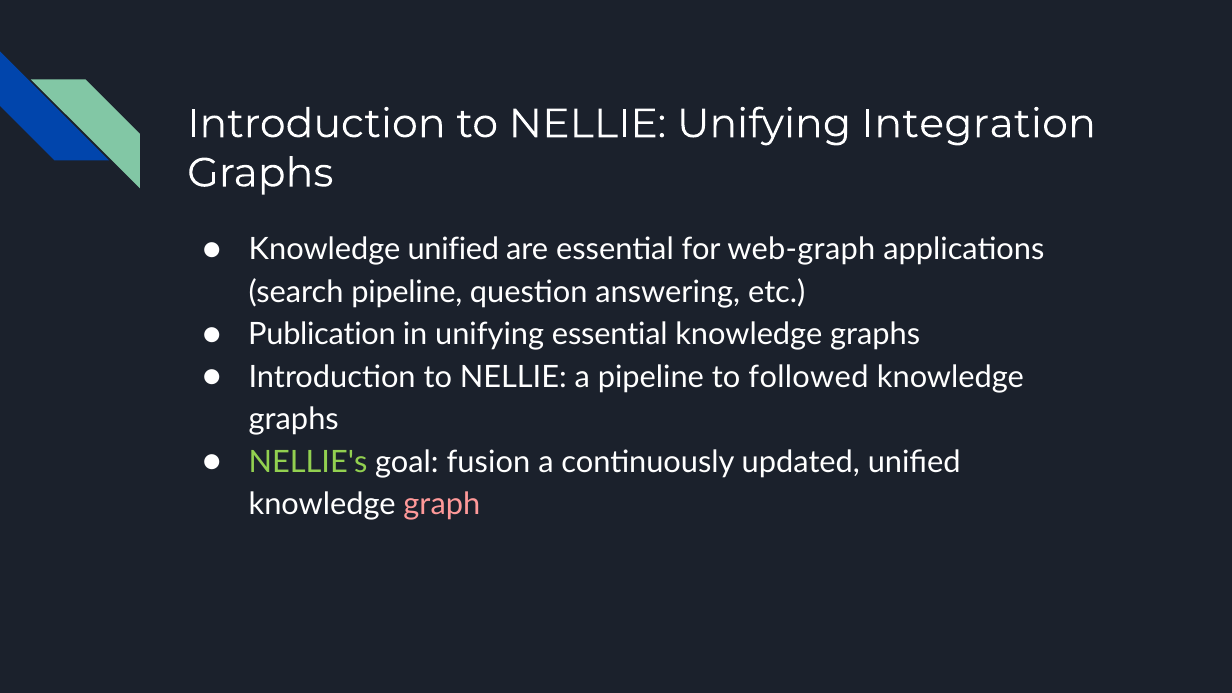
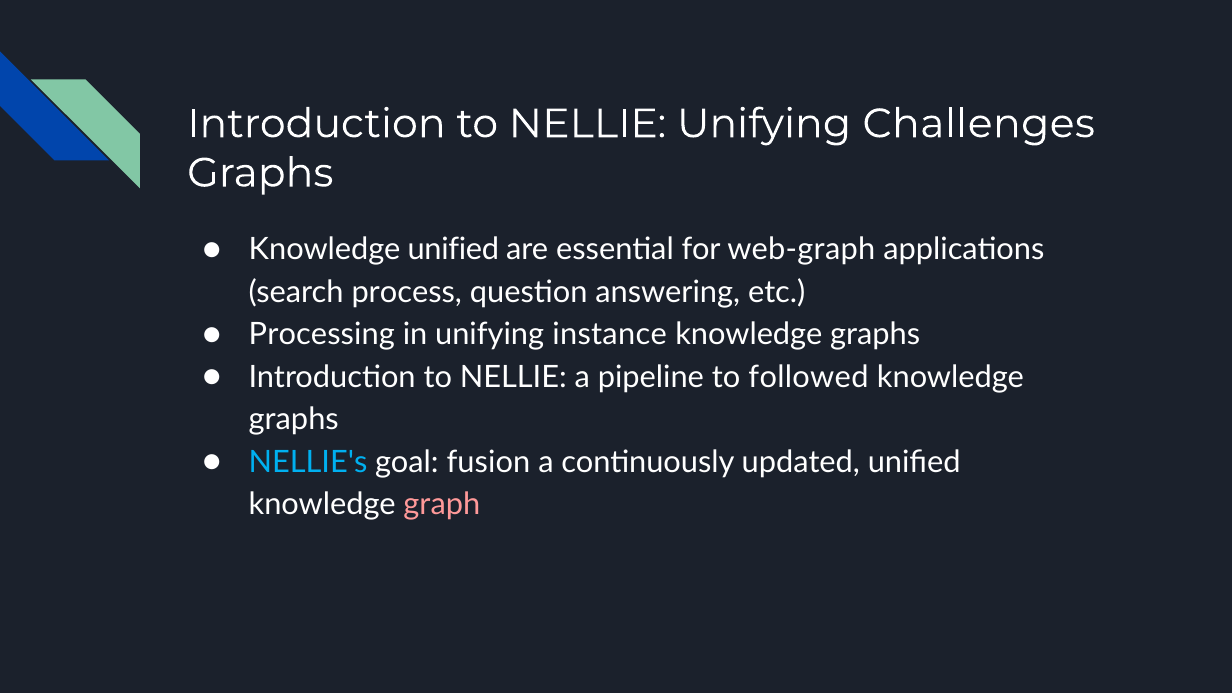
Integration: Integration -> Challenges
search pipeline: pipeline -> process
Publication: Publication -> Processing
unifying essential: essential -> instance
NELLIE's colour: light green -> light blue
